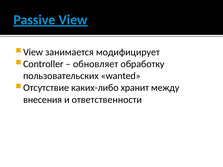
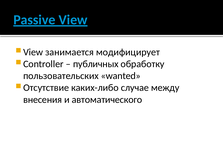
обновляет: обновляет -> публичных
хранит: хранит -> случае
ответственности: ответственности -> автоматического
